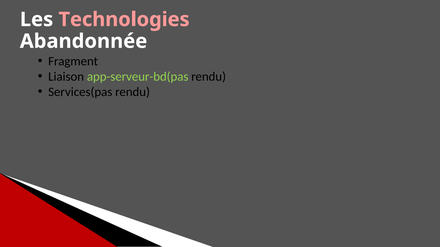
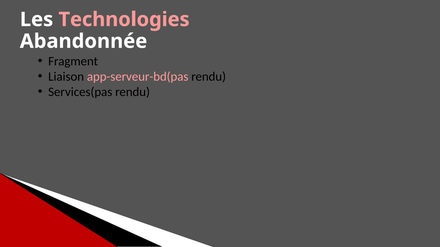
app-serveur-bd(pas colour: light green -> pink
